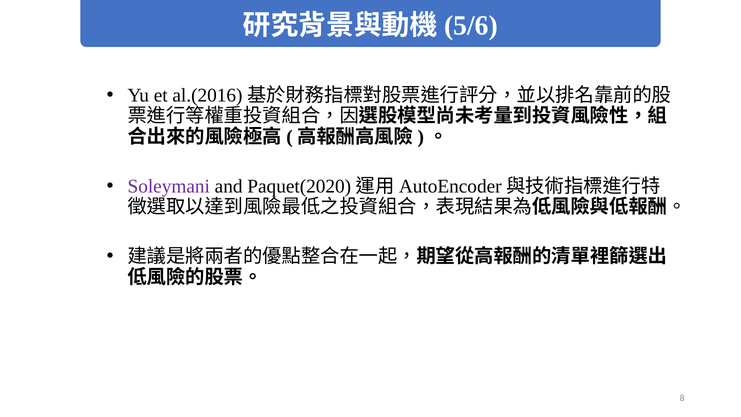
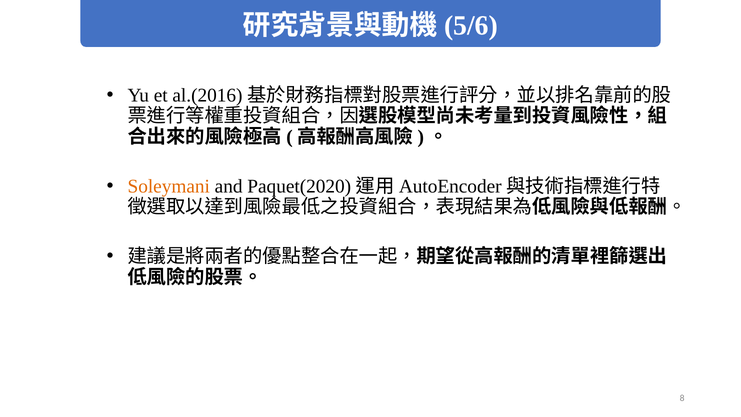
Soleymani colour: purple -> orange
